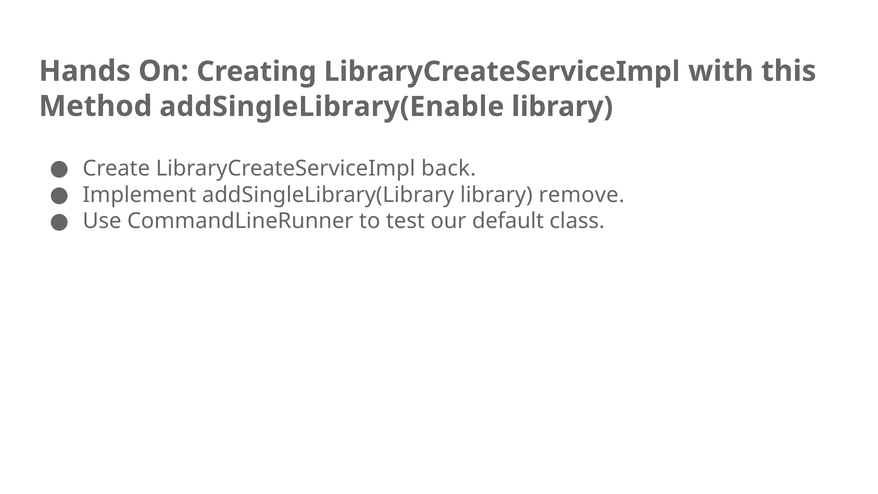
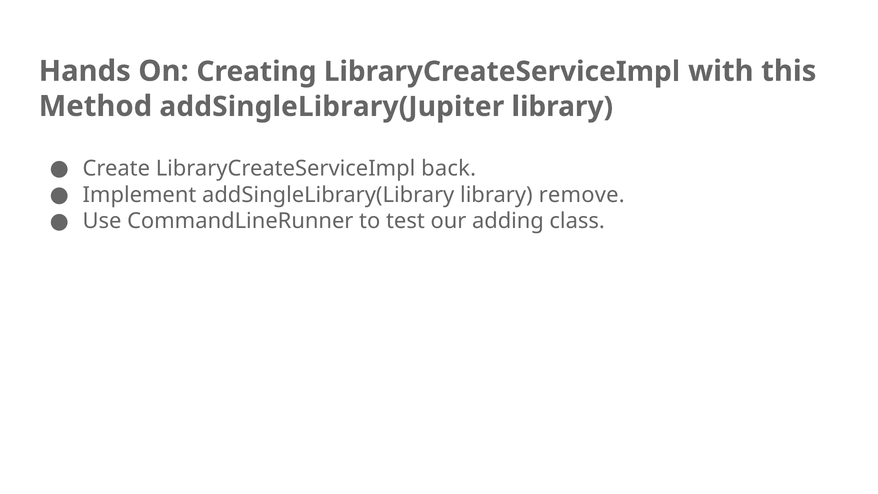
addSingleLibrary(Enable: addSingleLibrary(Enable -> addSingleLibrary(Jupiter
default: default -> adding
